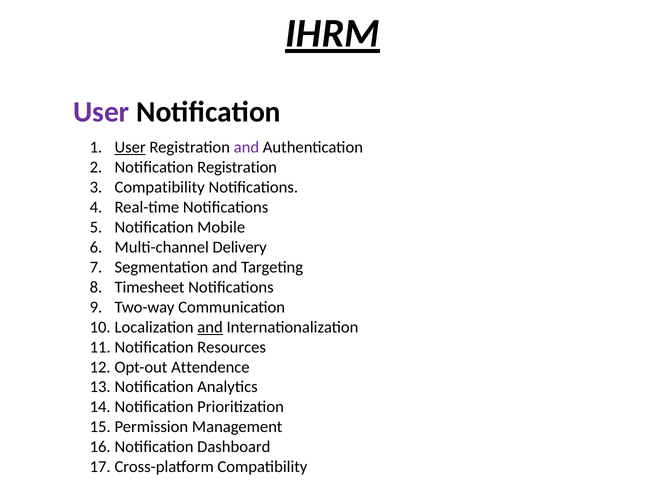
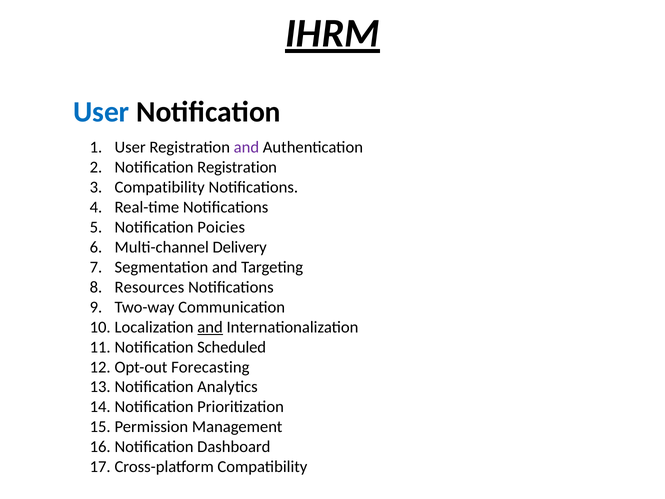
User at (101, 112) colour: purple -> blue
User at (130, 147) underline: present -> none
Mobile: Mobile -> Poicies
Timesheet: Timesheet -> Resources
Resources: Resources -> Scheduled
Attendence: Attendence -> Forecasting
